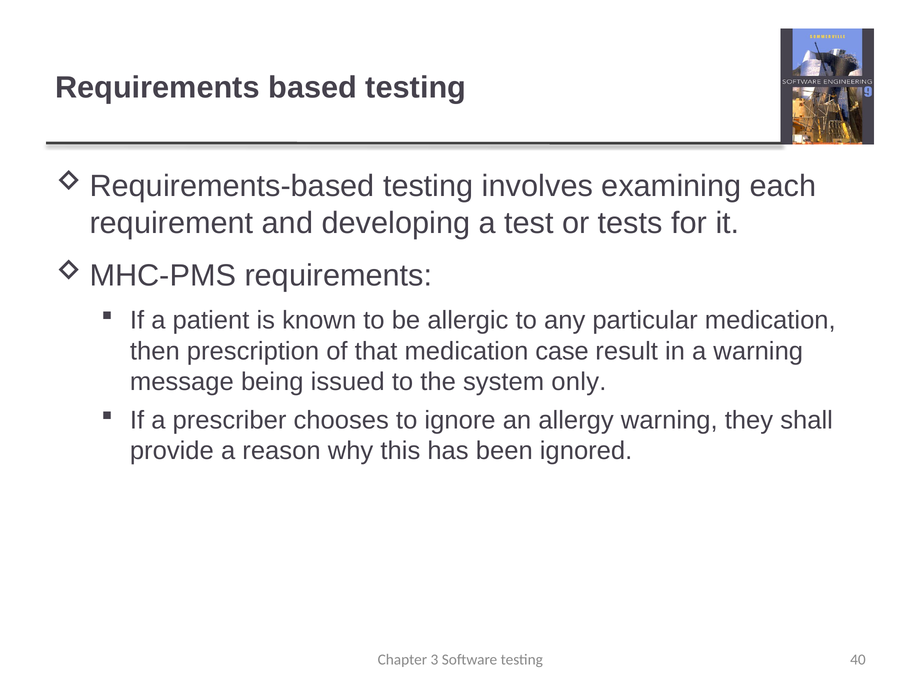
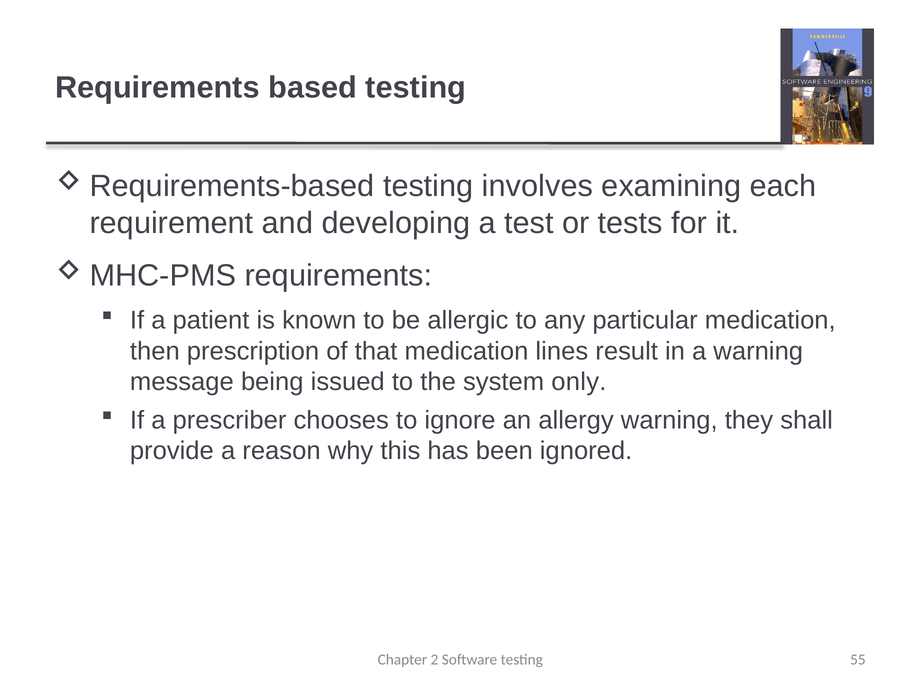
case: case -> lines
3: 3 -> 2
40: 40 -> 55
